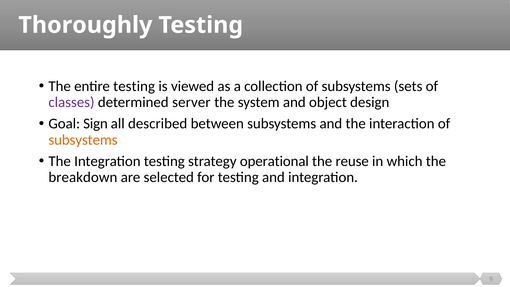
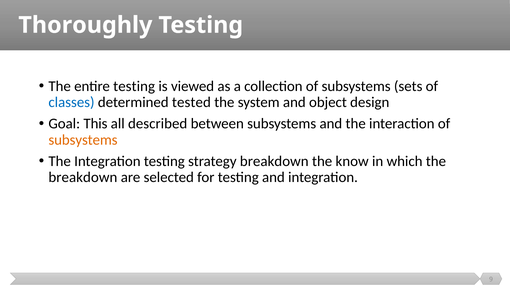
classes colour: purple -> blue
server: server -> tested
Sign: Sign -> This
strategy operational: operational -> breakdown
reuse: reuse -> know
